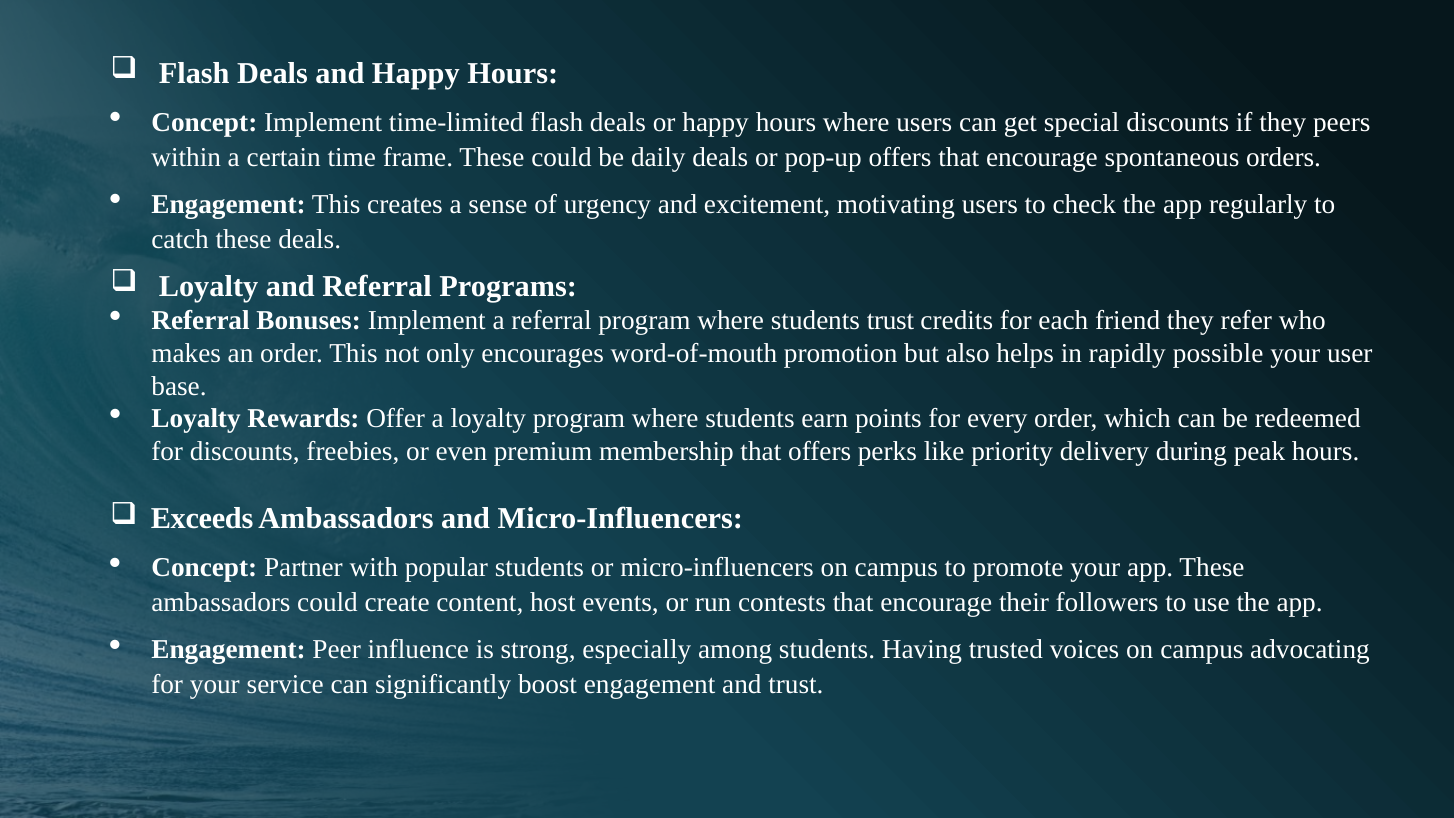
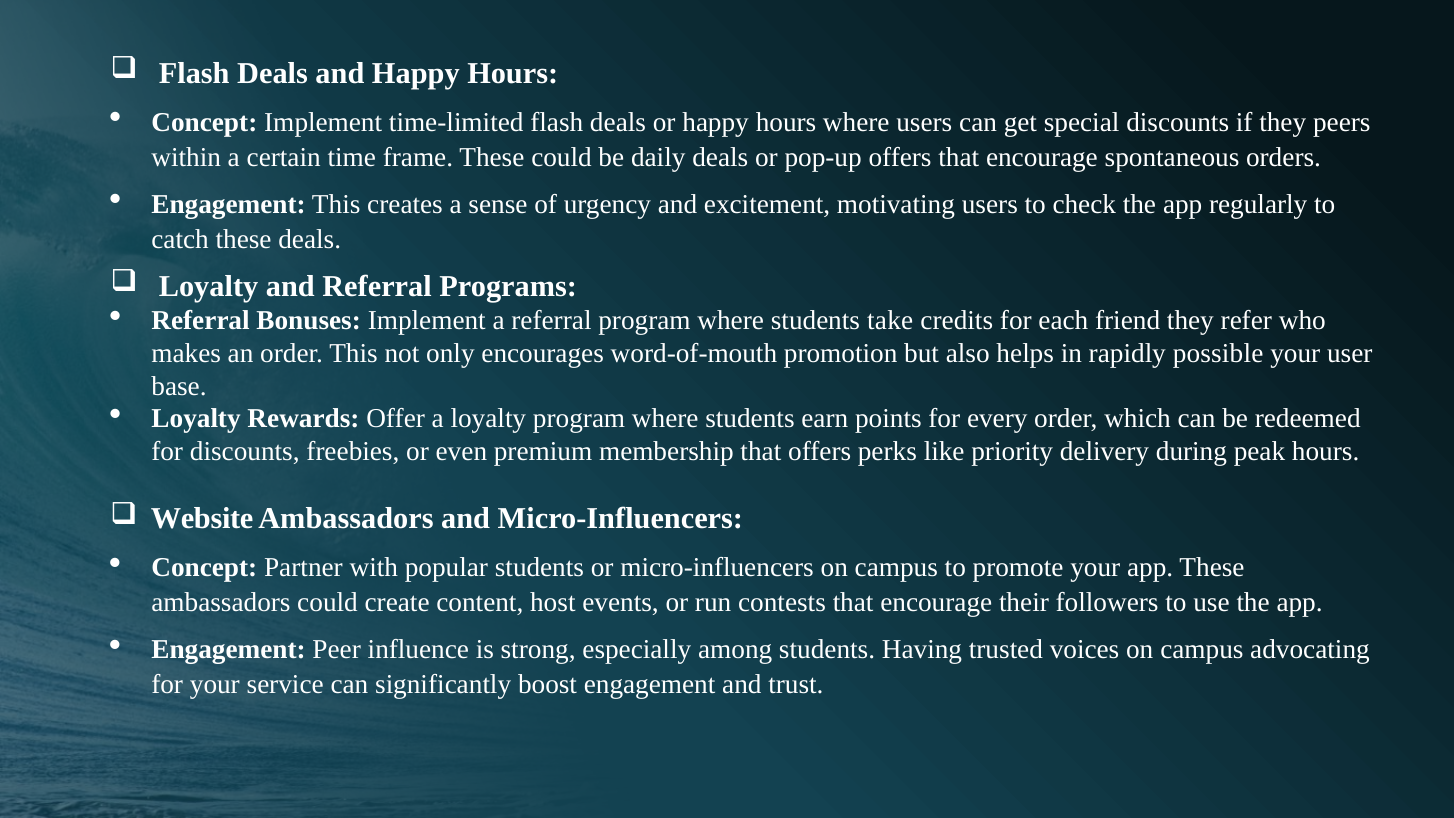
students trust: trust -> take
Exceeds: Exceeds -> Website
